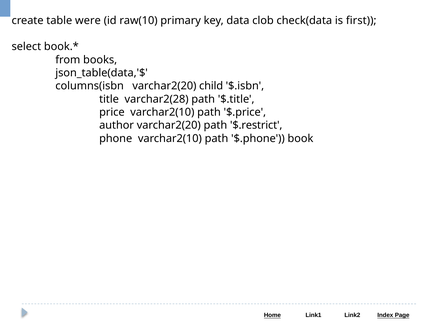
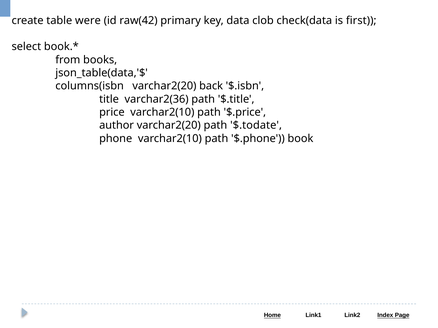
raw(10: raw(10 -> raw(42
child: child -> back
varchar2(28: varchar2(28 -> varchar2(36
$.restrict: $.restrict -> $.todate
